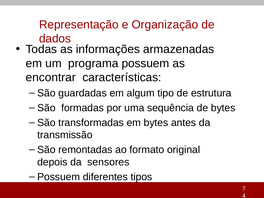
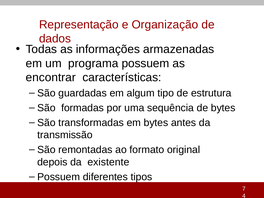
sensores: sensores -> existente
